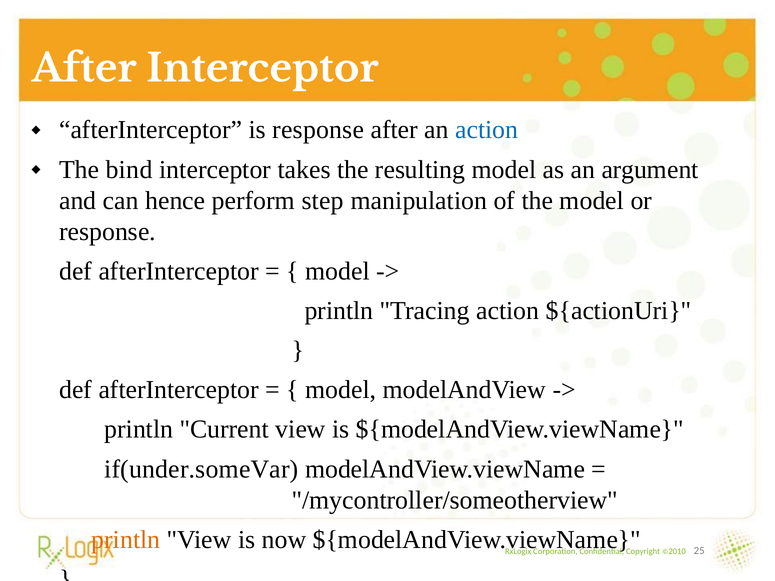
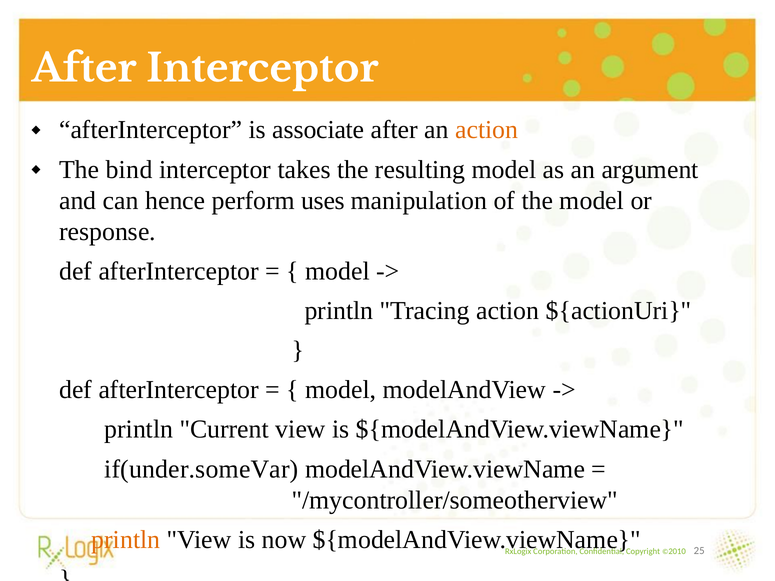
is response: response -> associate
action at (487, 130) colour: blue -> orange
step: step -> uses
